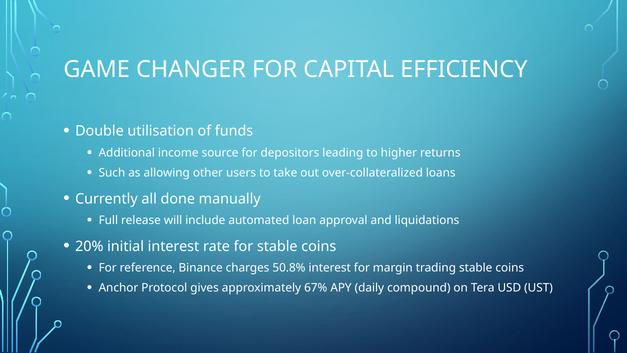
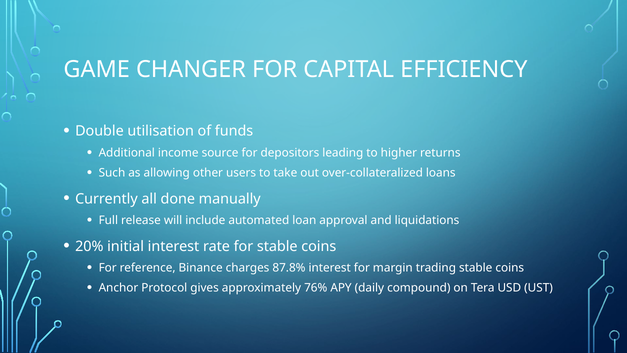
50.8%: 50.8% -> 87.8%
67%: 67% -> 76%
